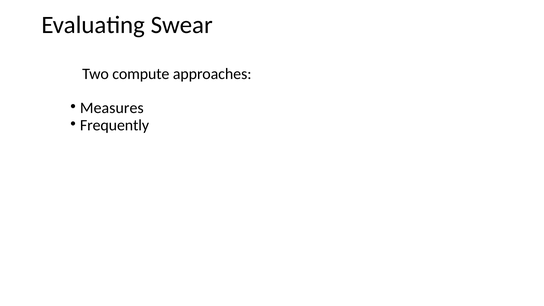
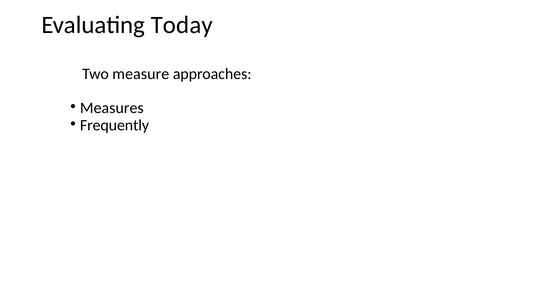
Swear: Swear -> Today
compute: compute -> measure
